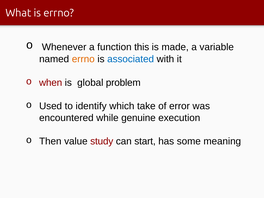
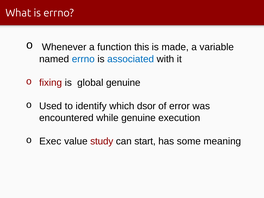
errno at (83, 59) colour: orange -> blue
when: when -> fixing
global problem: problem -> genuine
take: take -> dsor
Then: Then -> Exec
